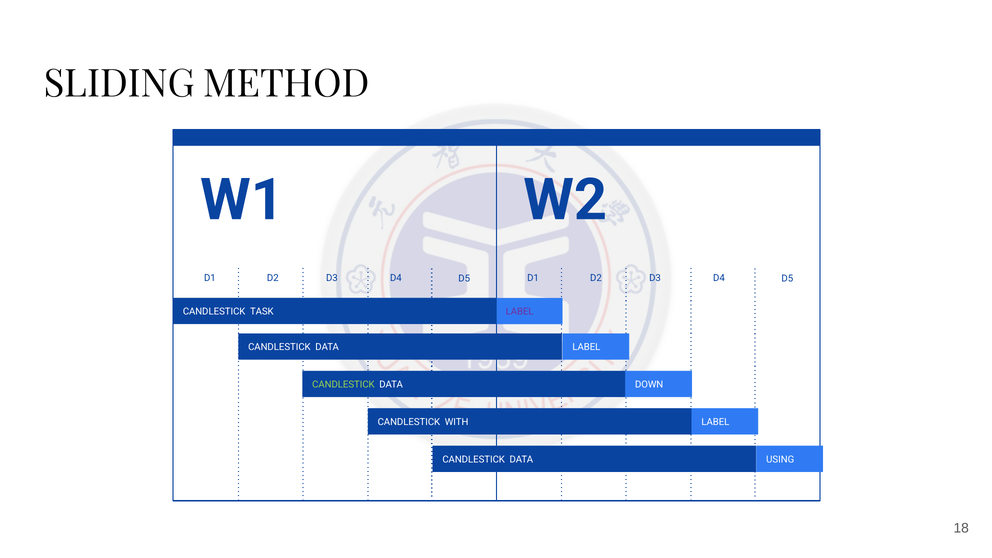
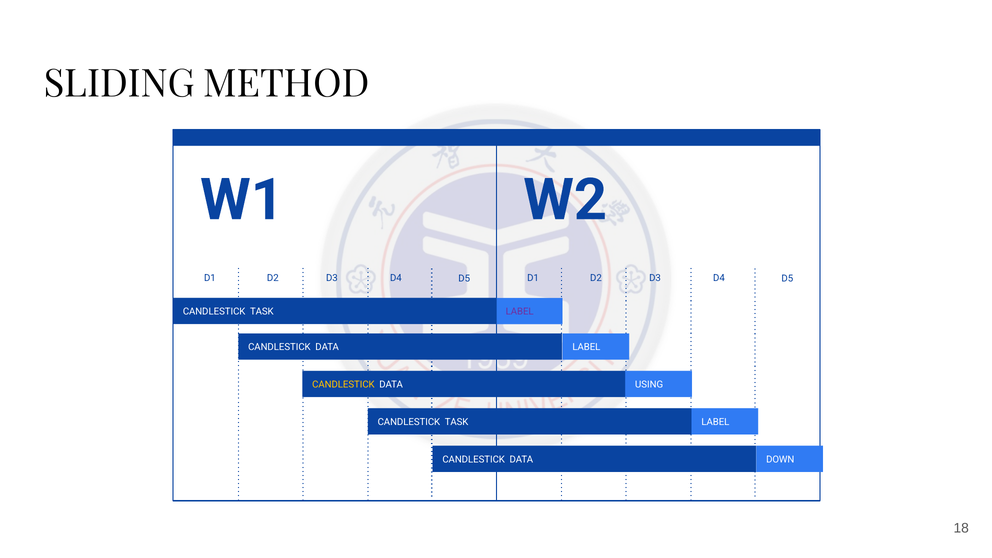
CANDLESTICK at (343, 385) colour: light green -> yellow
DOWN: DOWN -> USING
WITH at (457, 422): WITH -> TASK
USING: USING -> DOWN
